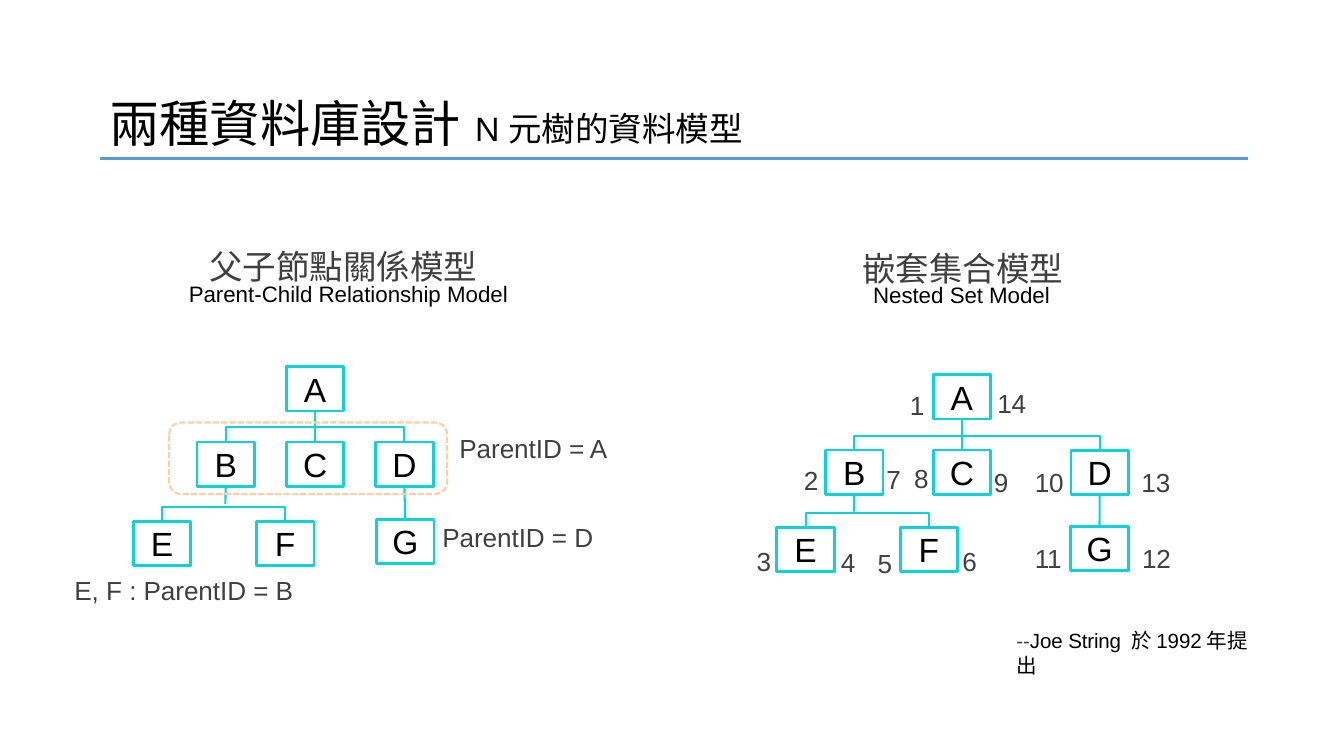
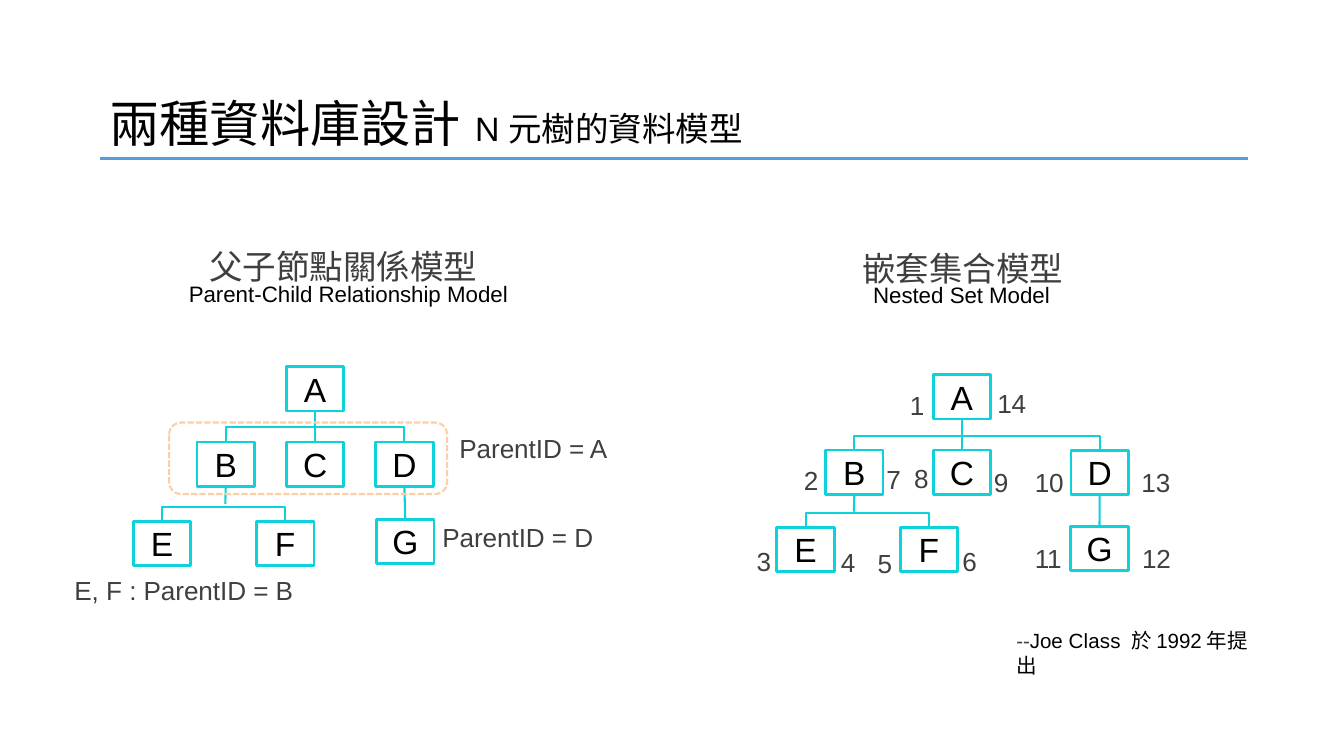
String: String -> Class
